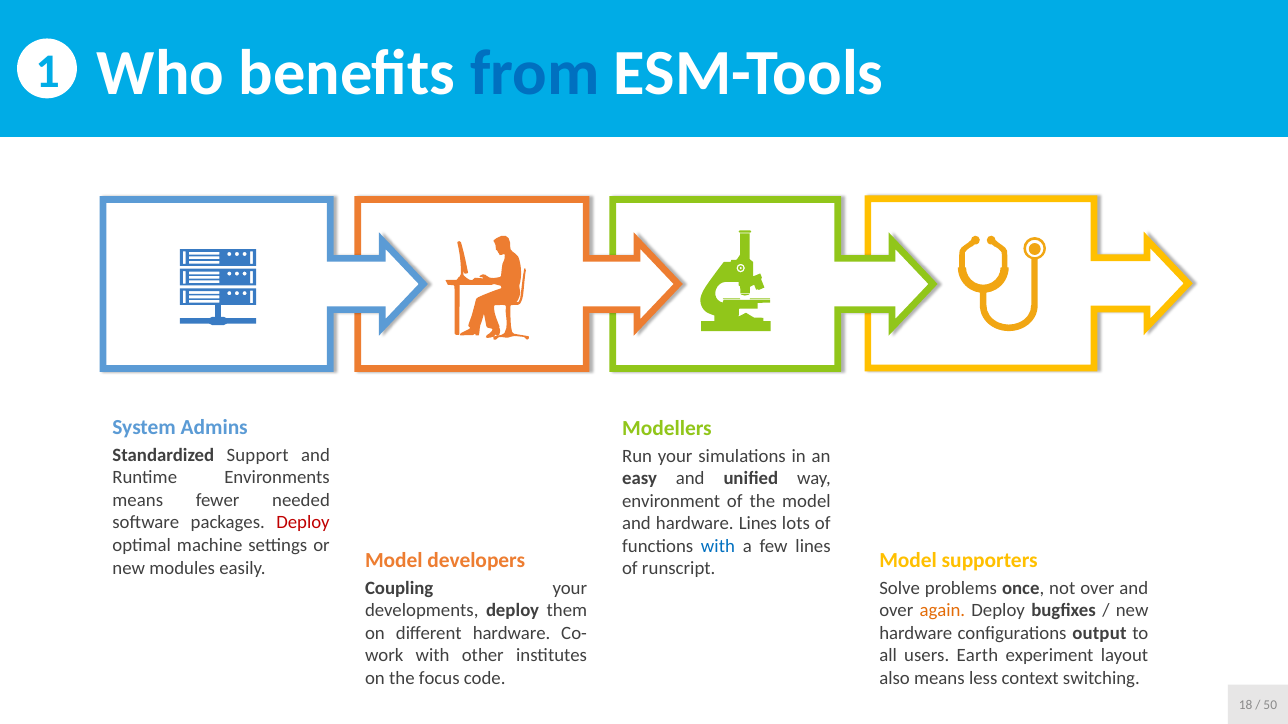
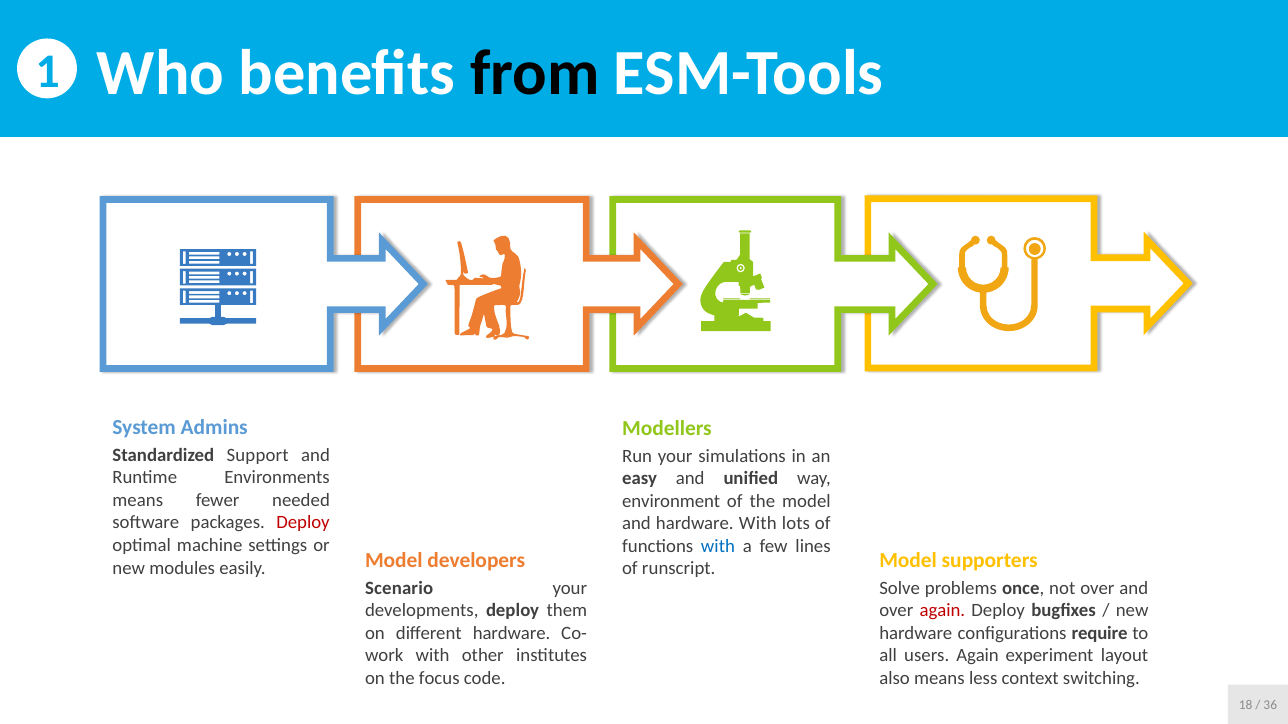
from colour: blue -> black
hardware Lines: Lines -> With
Coupling: Coupling -> Scenario
again at (942, 611) colour: orange -> red
output: output -> require
users Earth: Earth -> Again
50: 50 -> 36
